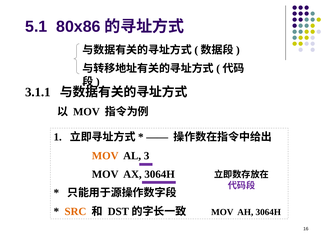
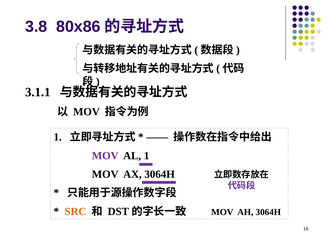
5.1: 5.1 -> 3.8
MOV at (105, 156) colour: orange -> purple
AL 3: 3 -> 1
